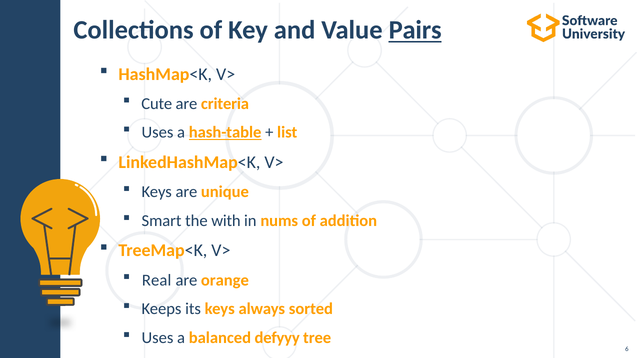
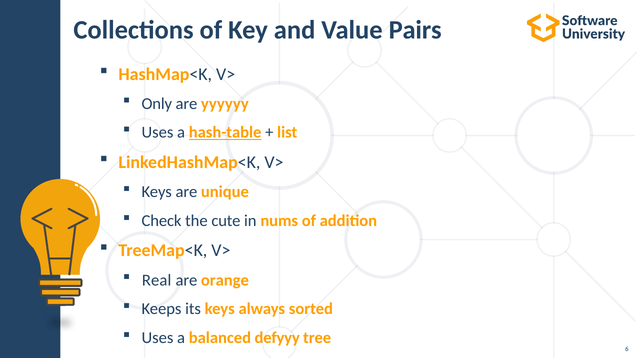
Pairs underline: present -> none
Cute: Cute -> Only
criteria: criteria -> yyyyyy
Smart: Smart -> Check
with: with -> cute
